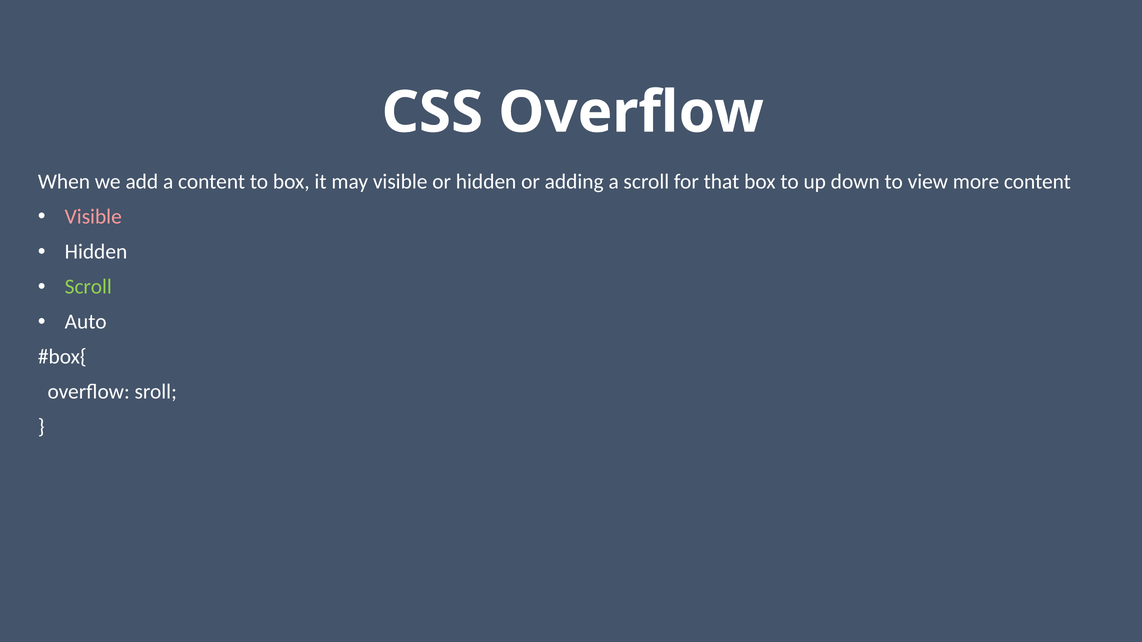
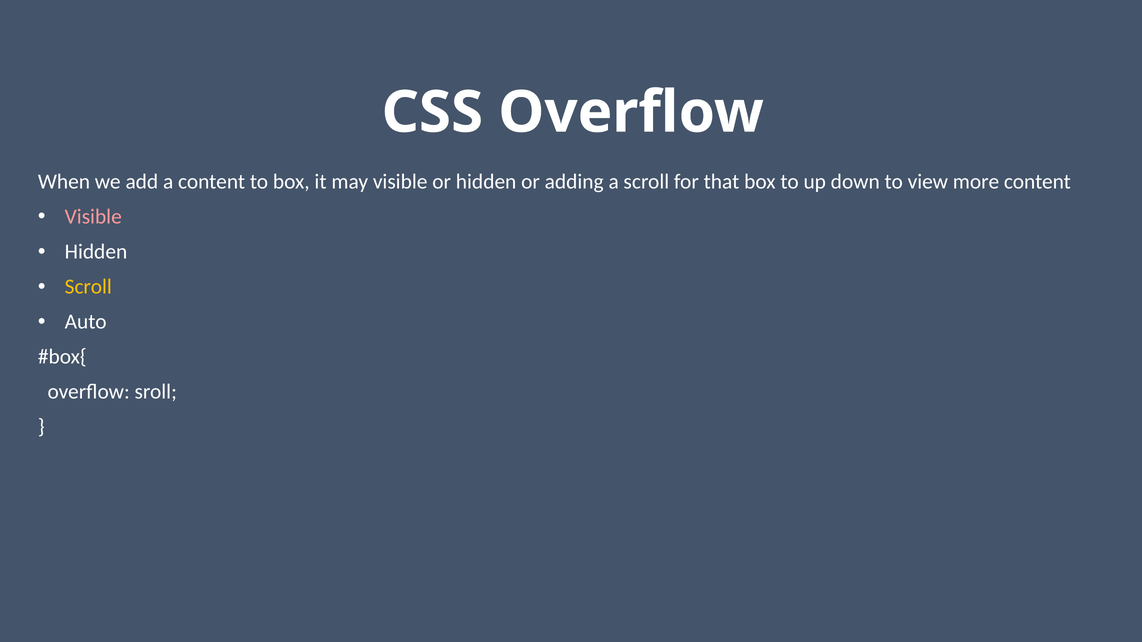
Scroll at (88, 287) colour: light green -> yellow
